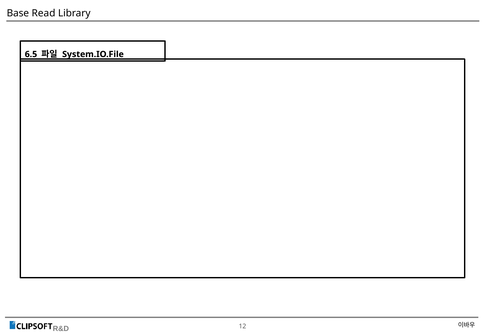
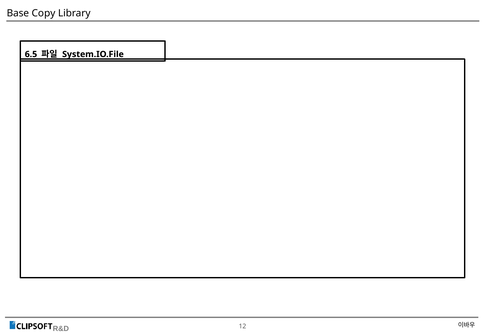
Read: Read -> Copy
